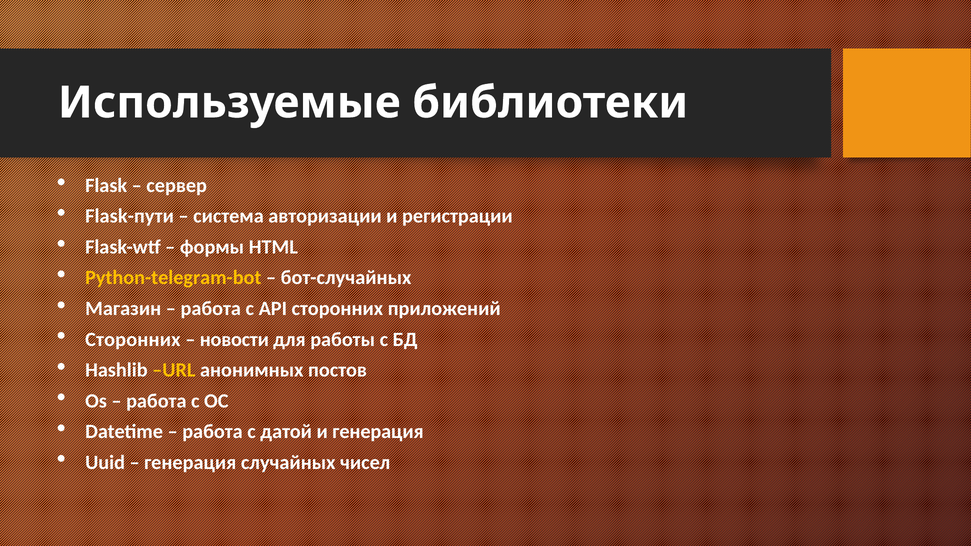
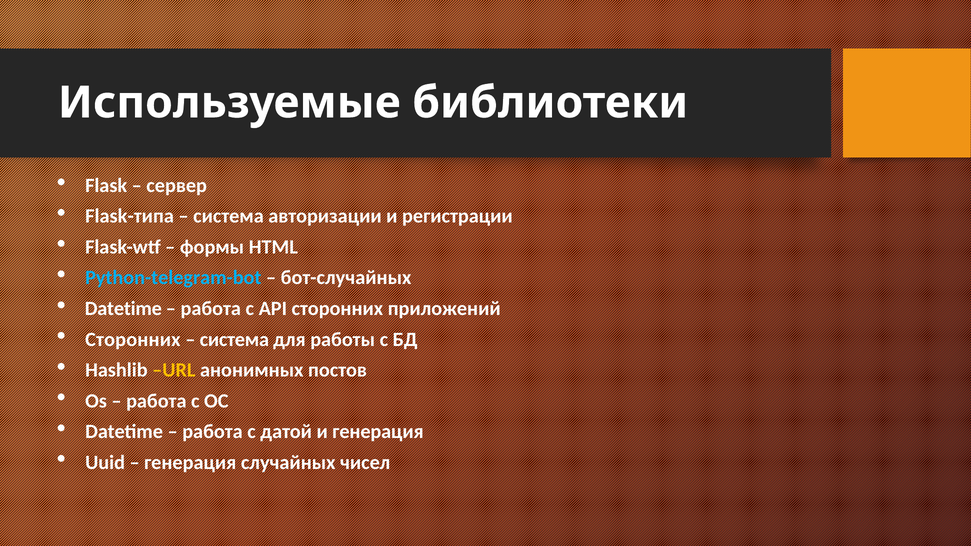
Flask-пути: Flask-пути -> Flask-типа
Python-telegram-bot colour: yellow -> light blue
Магазин at (123, 309): Магазин -> Datetime
новости at (234, 339): новости -> система
